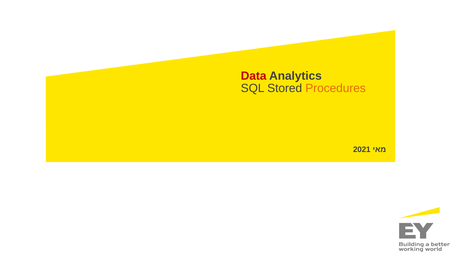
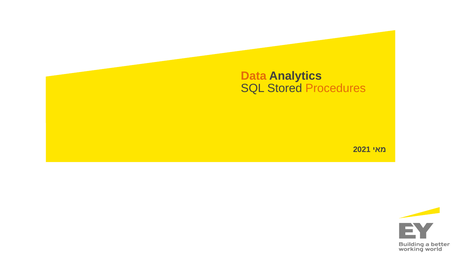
Data colour: red -> orange
